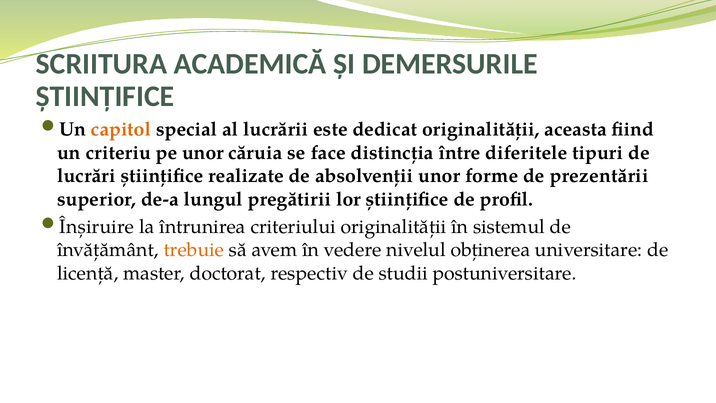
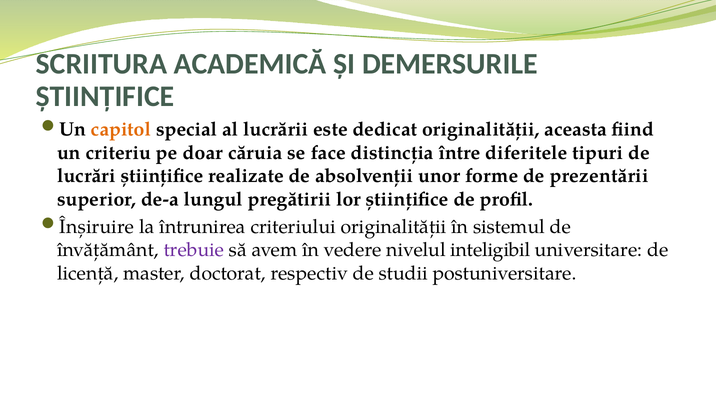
pe unor: unor -> doar
trebuie colour: orange -> purple
obținerea: obținerea -> inteligibil
